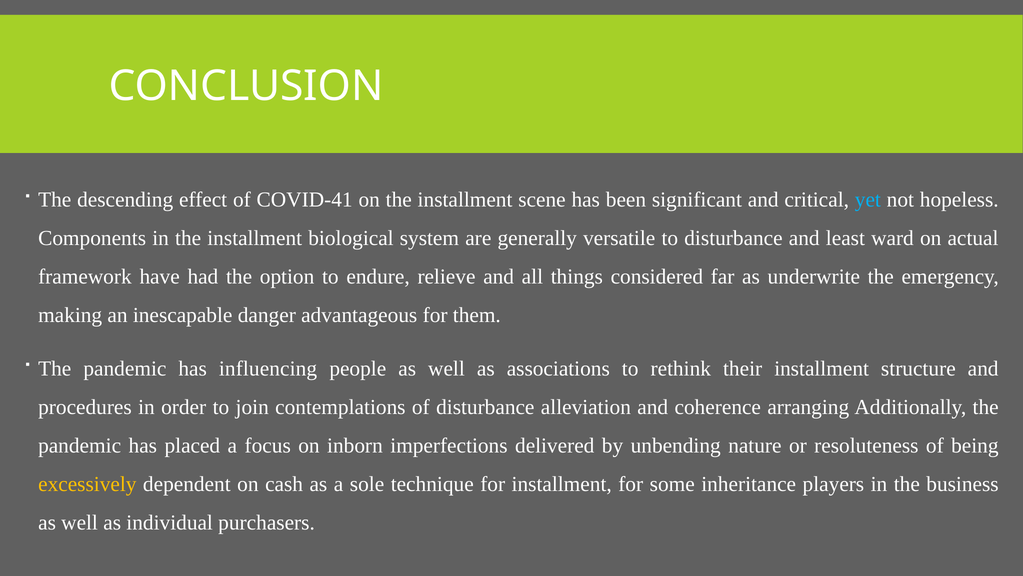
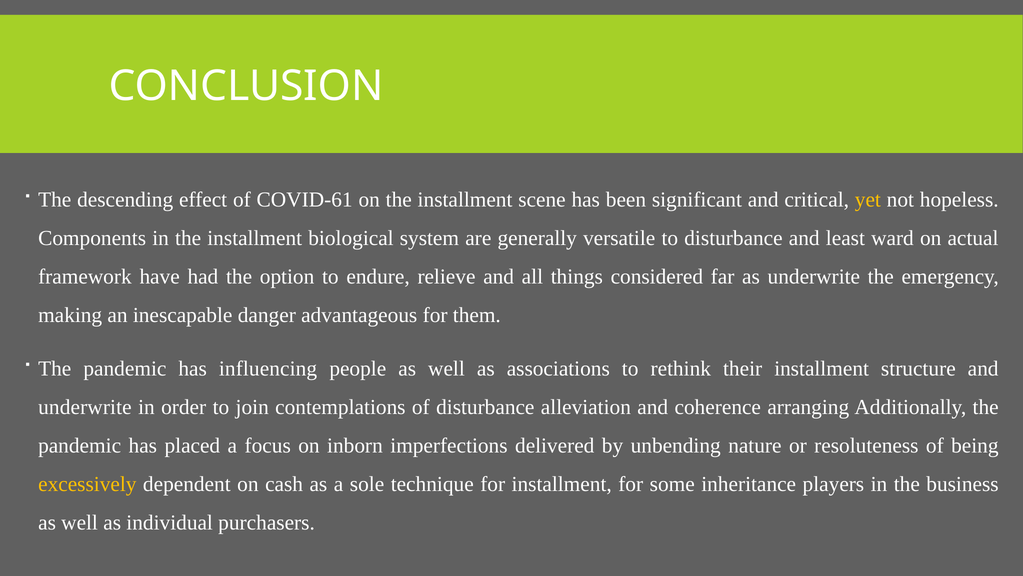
COVID-41: COVID-41 -> COVID-61
yet colour: light blue -> yellow
procedures at (85, 407): procedures -> underwrite
